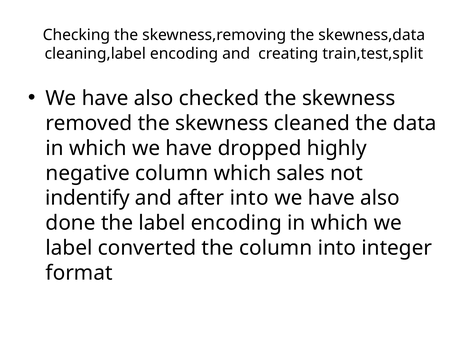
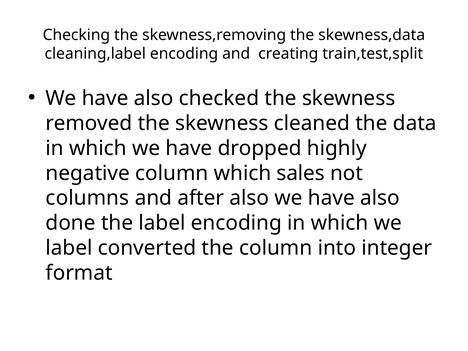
indentify: indentify -> columns
after into: into -> also
